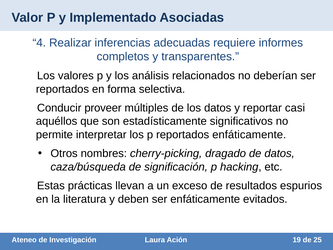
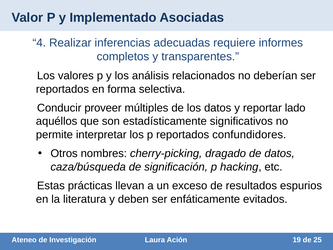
casi: casi -> lado
reportados enfáticamente: enfáticamente -> confundidores
